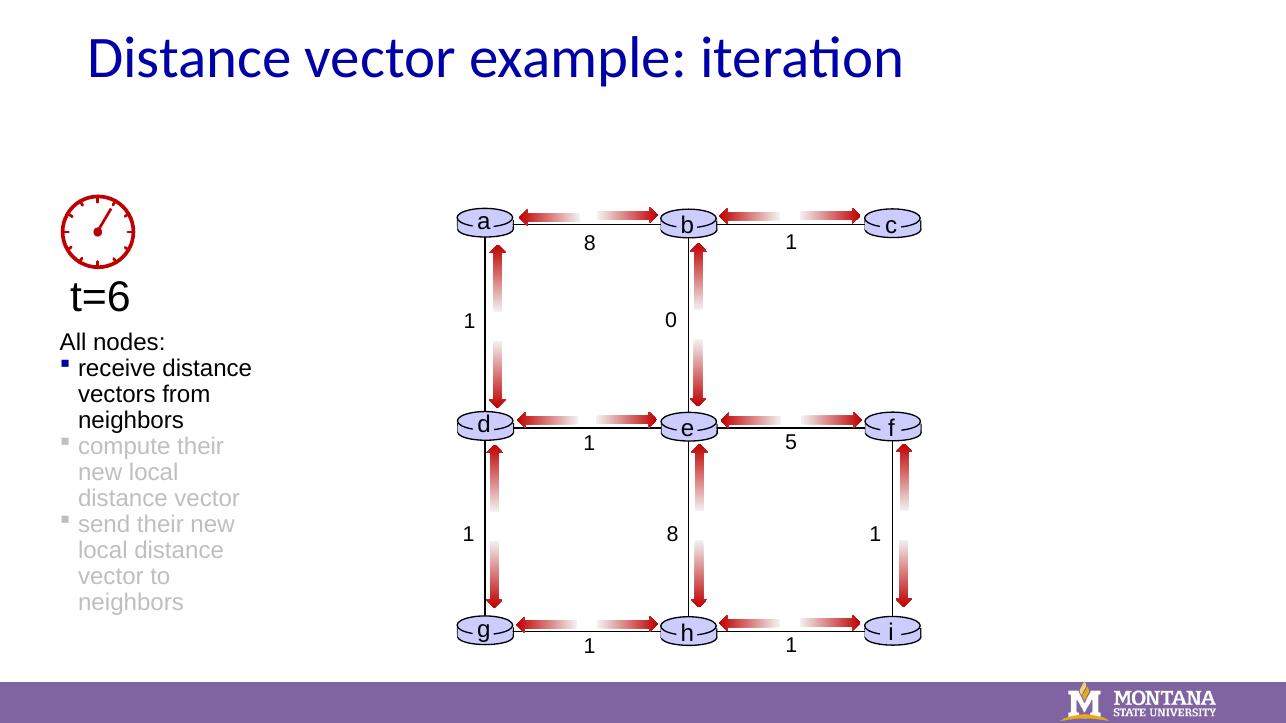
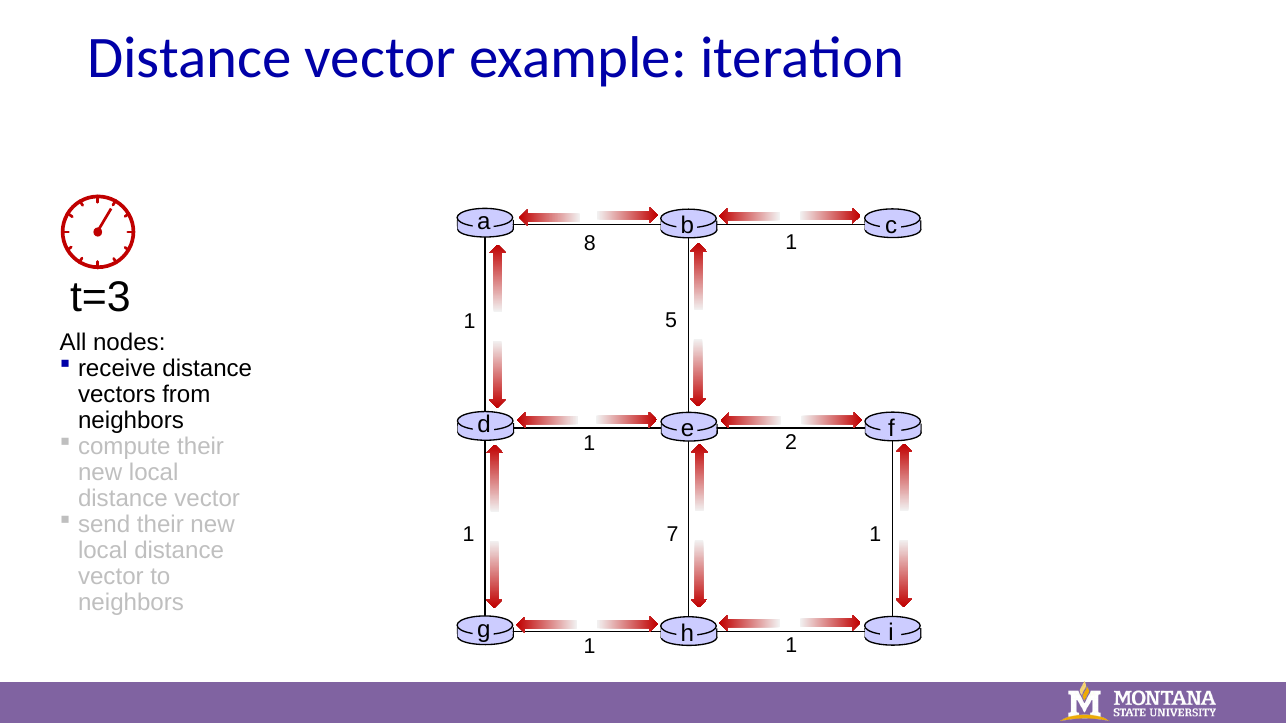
t=6: t=6 -> t=3
0: 0 -> 5
5: 5 -> 2
8 at (673, 535): 8 -> 7
